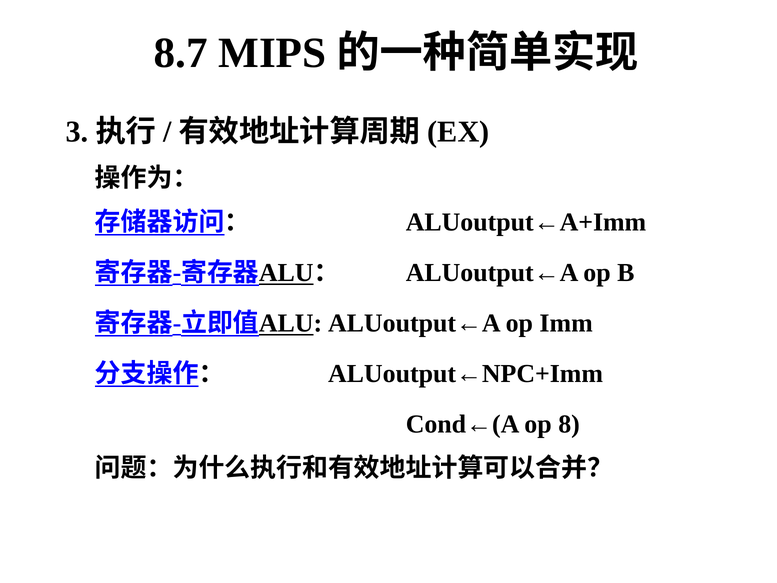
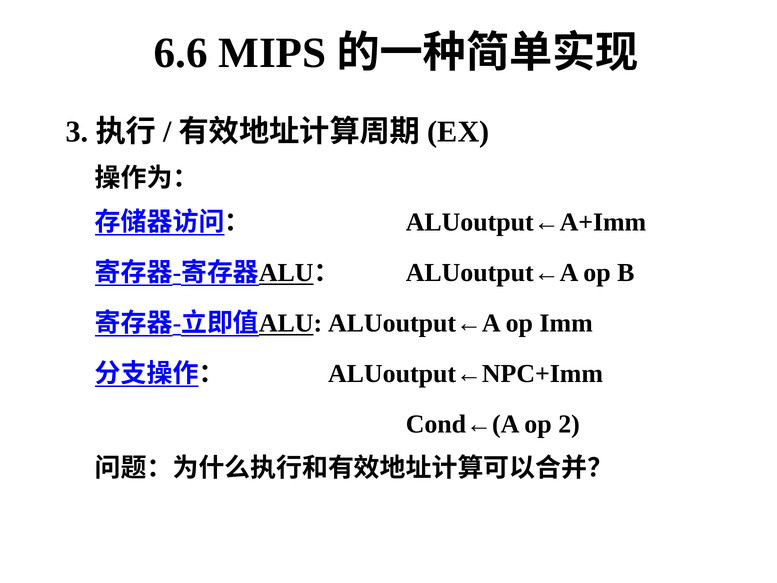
8.7: 8.7 -> 6.6
8: 8 -> 2
